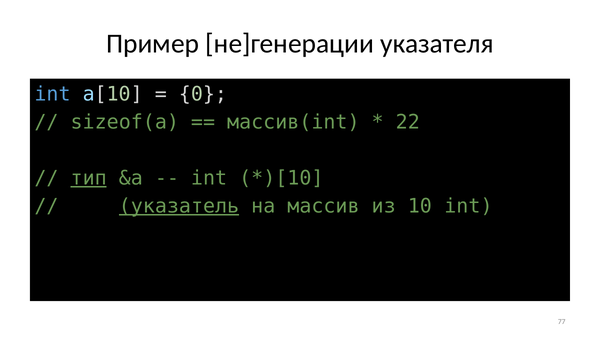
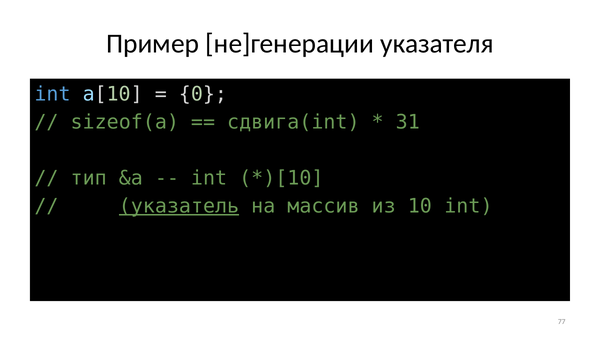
массив(int: массив(int -> сдвига(int
22: 22 -> 31
тип underline: present -> none
